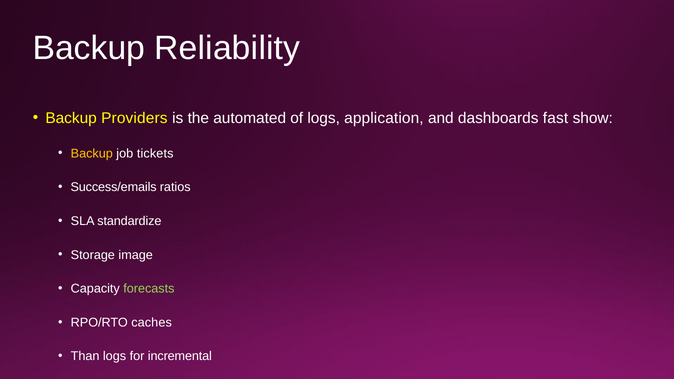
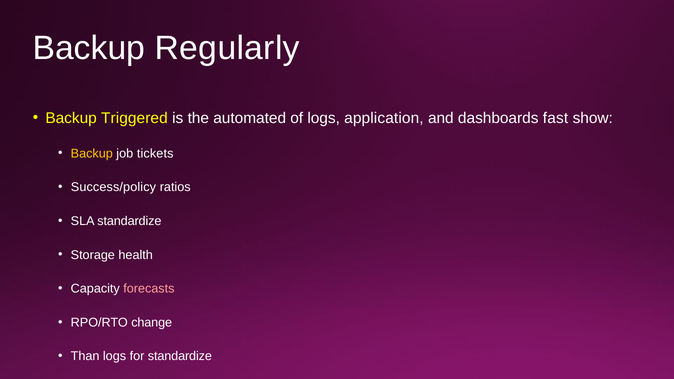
Reliability: Reliability -> Regularly
Providers: Providers -> Triggered
Success/emails: Success/emails -> Success/policy
image: image -> health
forecasts colour: light green -> pink
caches: caches -> change
for incremental: incremental -> standardize
